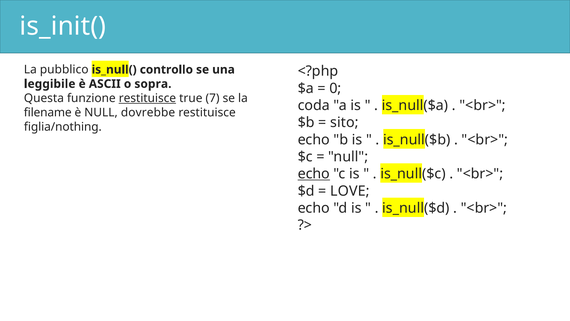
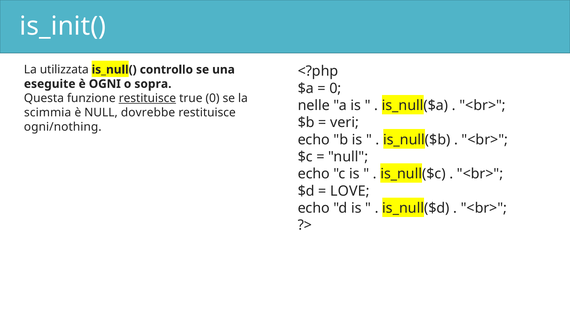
pubblico: pubblico -> utilizzata
leggibile: leggibile -> eseguite
ASCII: ASCII -> OGNI
true 7: 7 -> 0
coda: coda -> nelle
filename: filename -> scimmia
sito: sito -> veri
figlia/nothing: figlia/nothing -> ogni/nothing
echo at (314, 174) underline: present -> none
